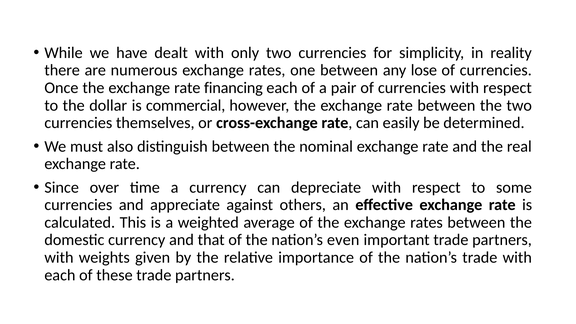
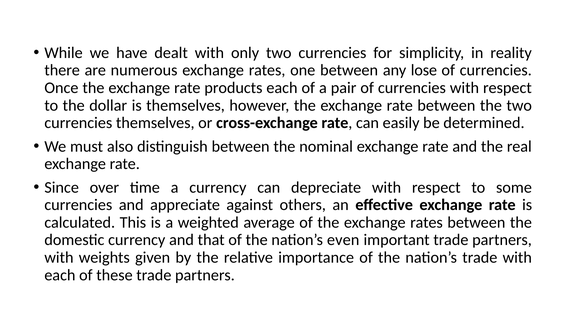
financing: financing -> products
is commercial: commercial -> themselves
